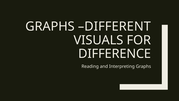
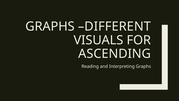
DIFFERENCE: DIFFERENCE -> ASCENDING
